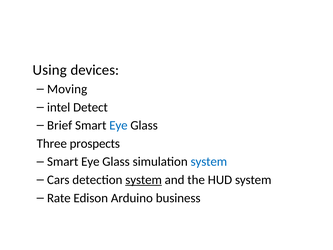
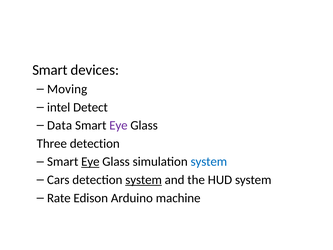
Using at (50, 70): Using -> Smart
Brief: Brief -> Data
Eye at (118, 125) colour: blue -> purple
Three prospects: prospects -> detection
Eye at (90, 162) underline: none -> present
business: business -> machine
